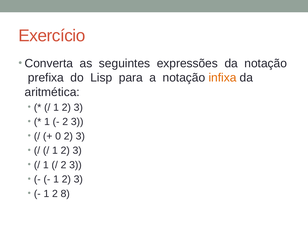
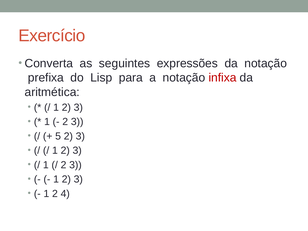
infixa colour: orange -> red
0: 0 -> 5
8: 8 -> 4
